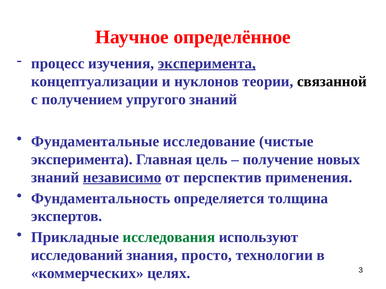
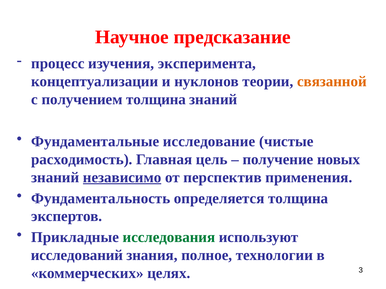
определённое: определённое -> предсказание
эксперимента at (207, 63) underline: present -> none
связанной colour: black -> orange
получением упругого: упругого -> толщина
эксперимента at (82, 160): эксперимента -> расходимость
просто: просто -> полное
